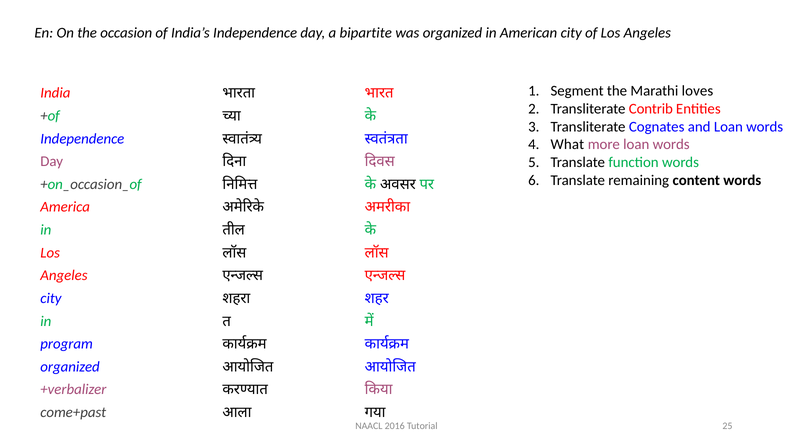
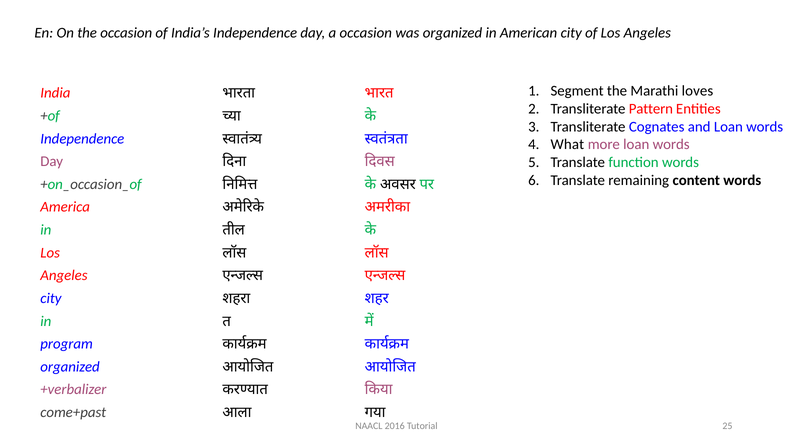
a bipartite: bipartite -> occasion
Contrib: Contrib -> Pattern
